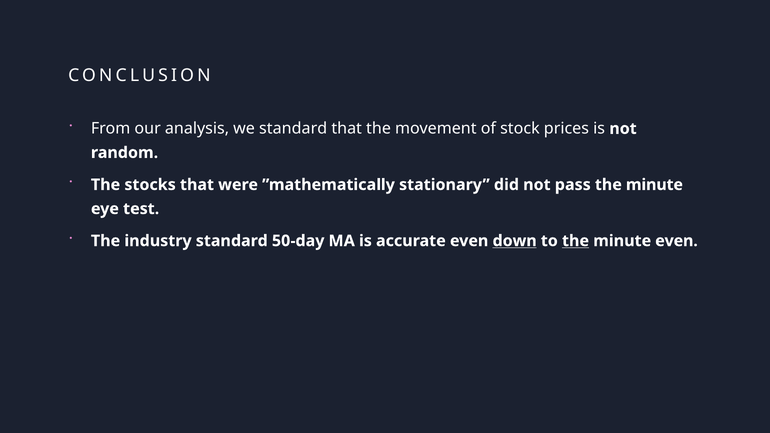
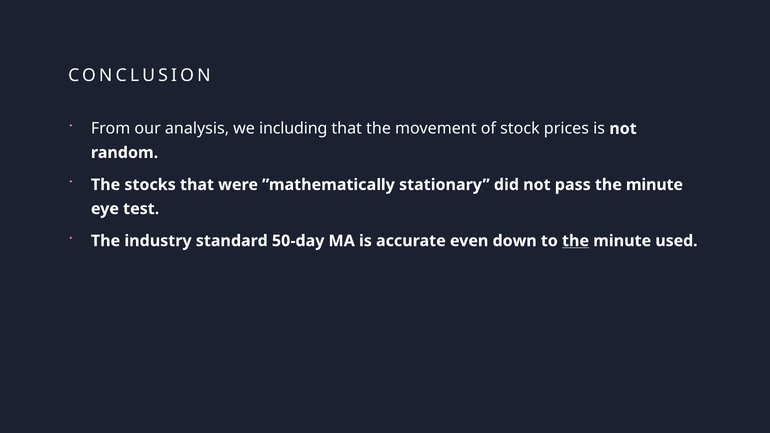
we standard: standard -> including
down underline: present -> none
minute even: even -> used
